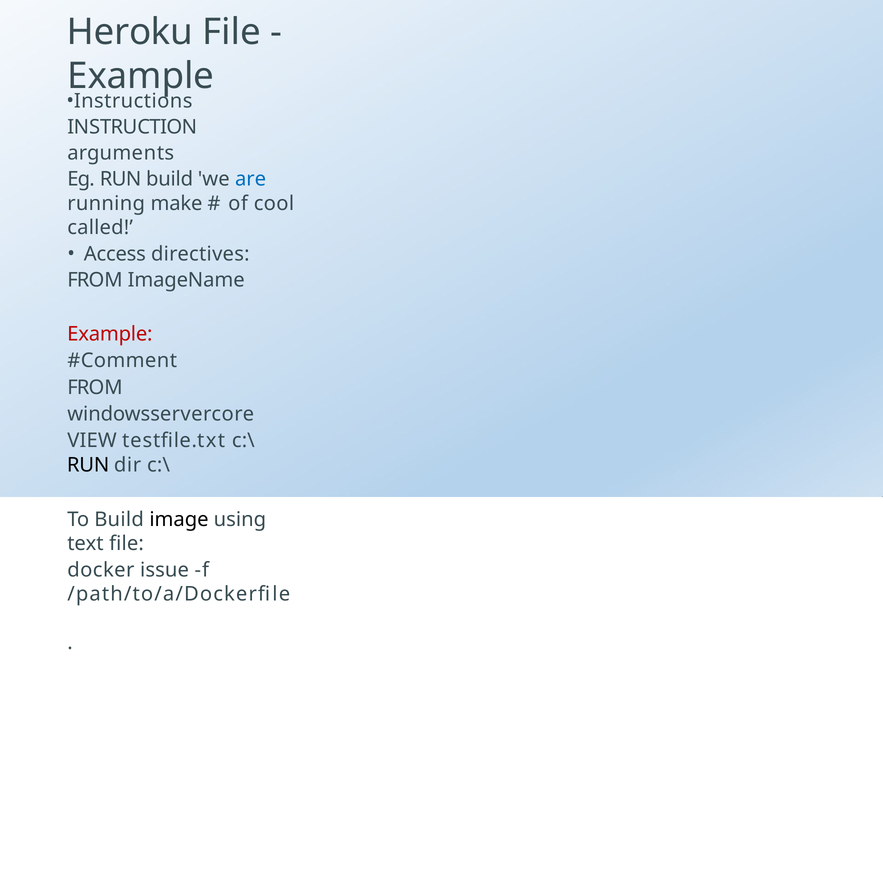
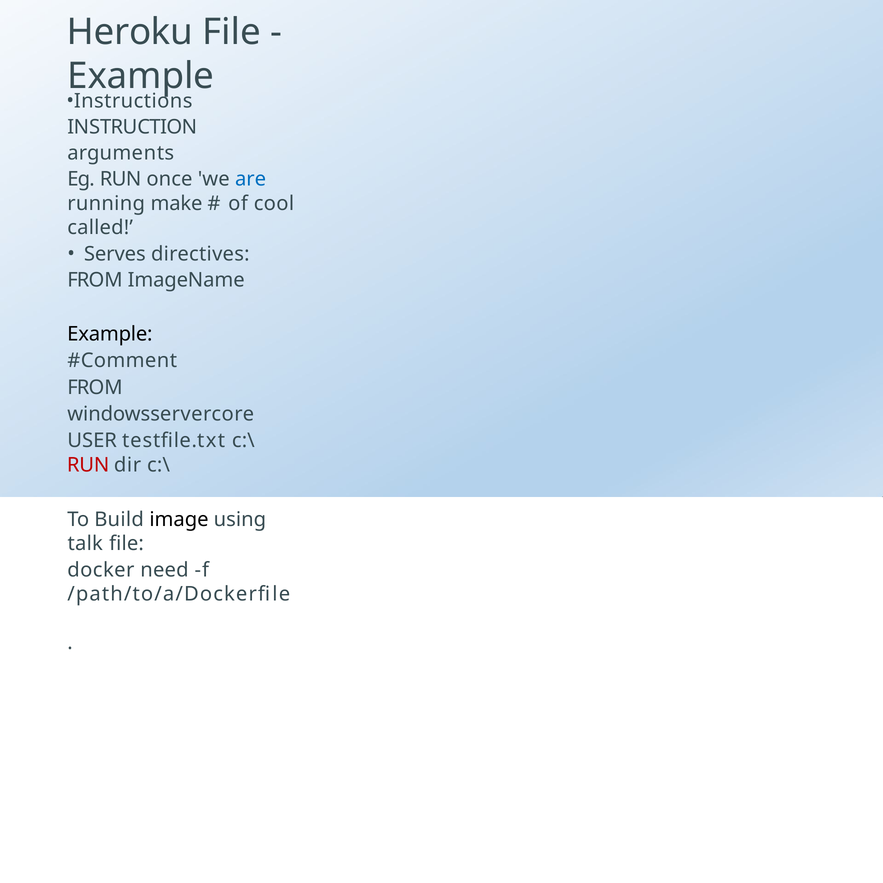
RUN build: build -> once
Access: Access -> Serves
Example at (110, 334) colour: red -> black
VIEW: VIEW -> USER
RUN at (88, 465) colour: black -> red
text: text -> talk
issue: issue -> need
